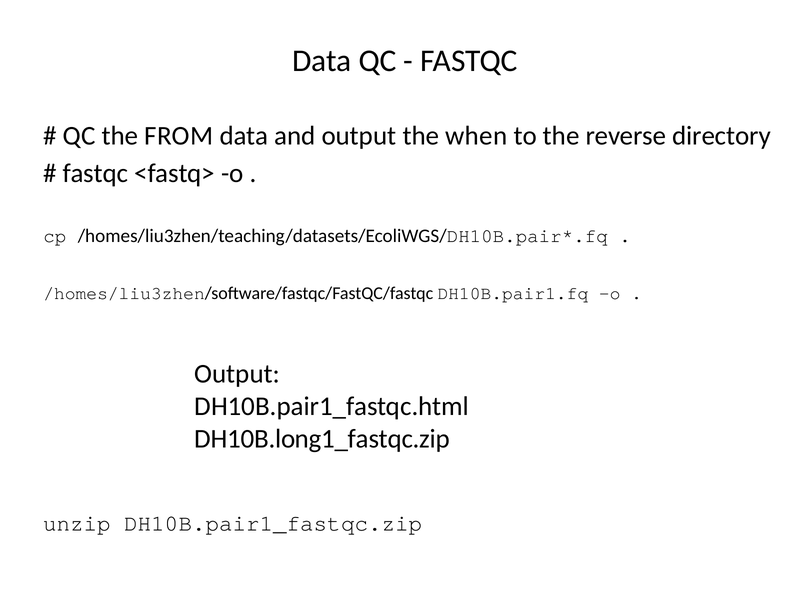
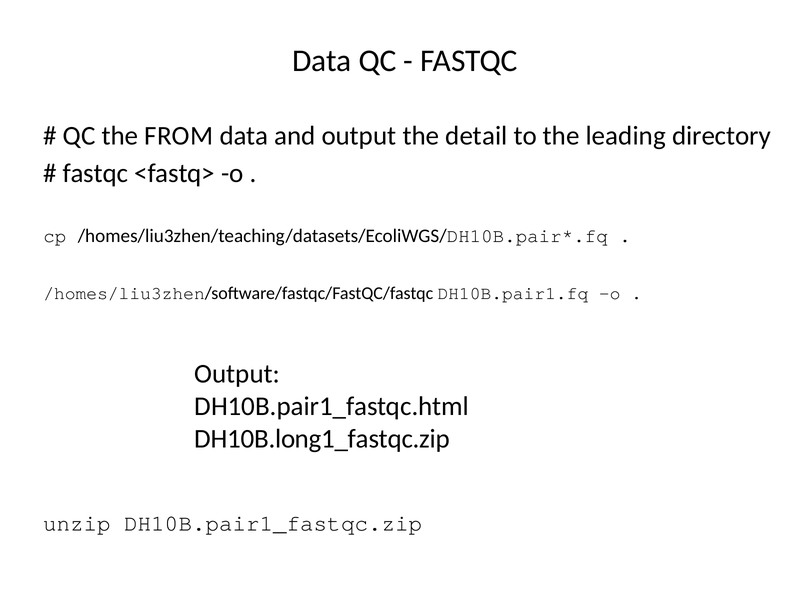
when: when -> detail
reverse: reverse -> leading
